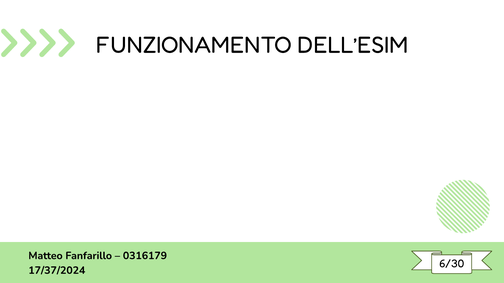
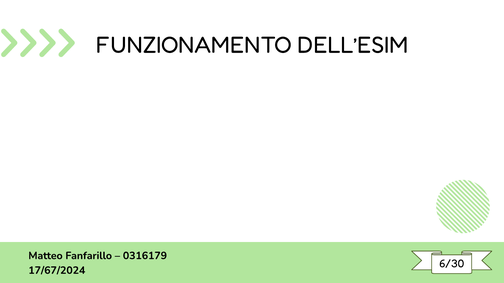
17/37/2024: 17/37/2024 -> 17/67/2024
